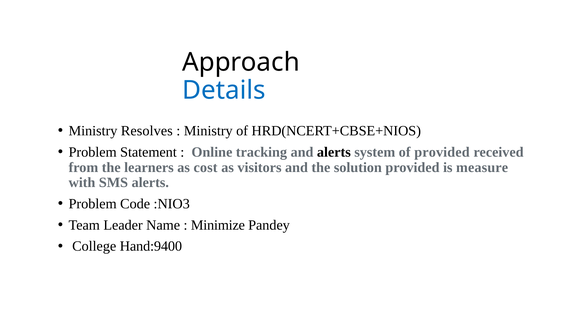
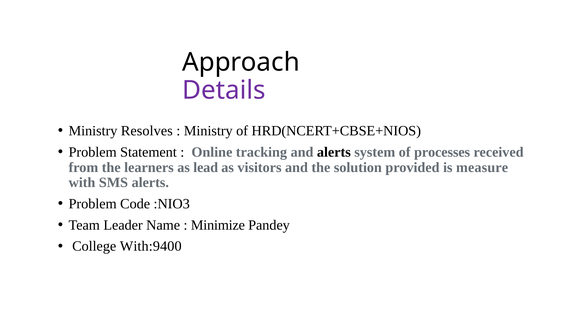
Details colour: blue -> purple
of provided: provided -> processes
cost: cost -> lead
Hand:9400: Hand:9400 -> With:9400
